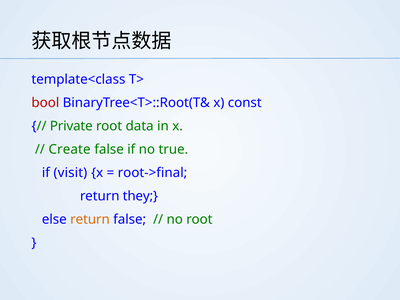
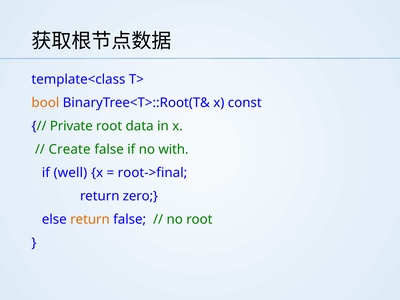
bool colour: red -> orange
true: true -> with
visit: visit -> well
they: they -> zero
